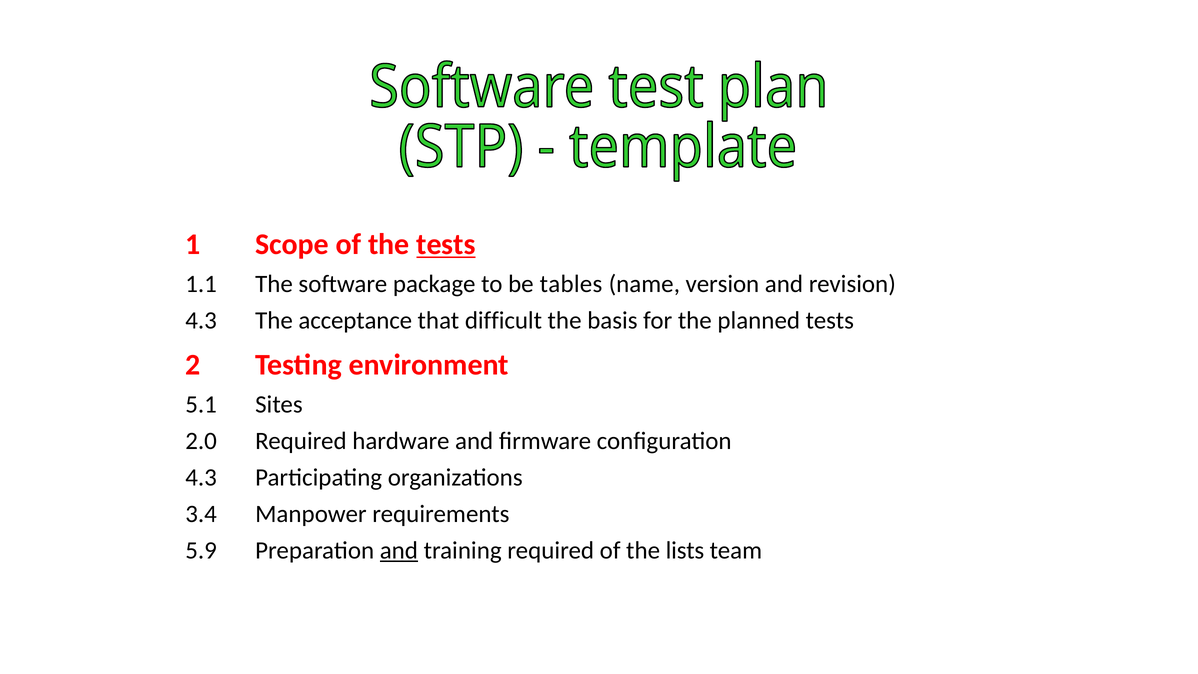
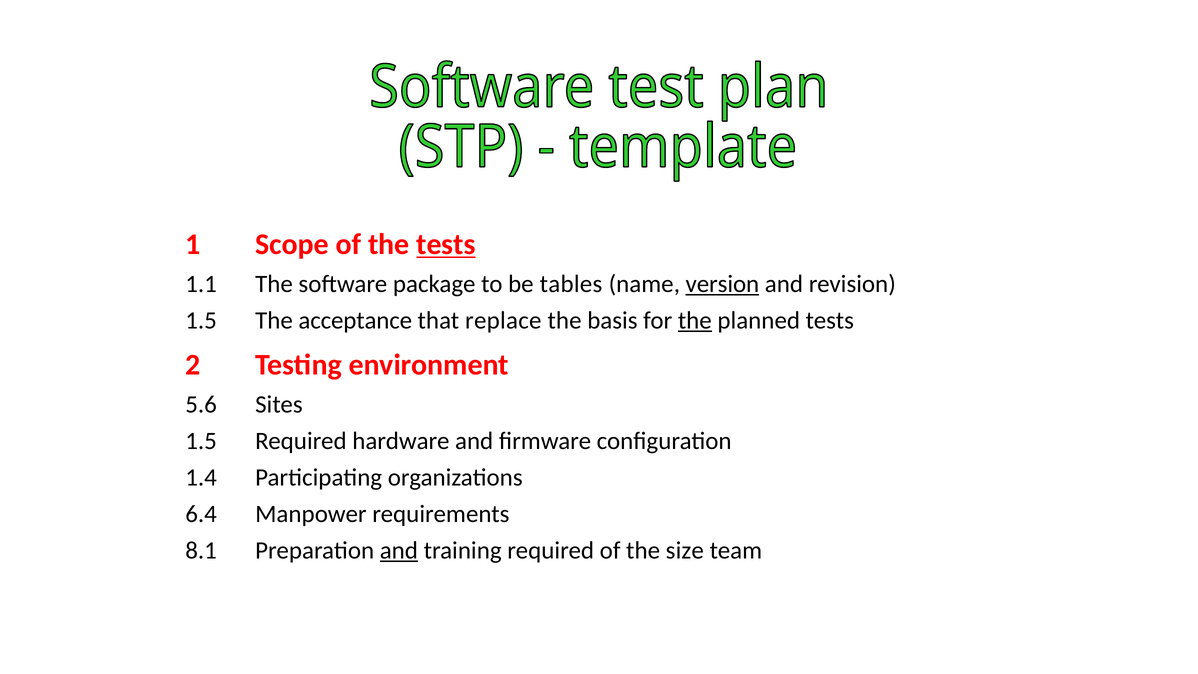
version underline: none -> present
4.3 at (201, 321): 4.3 -> 1.5
difficult: difficult -> replace
the at (695, 321) underline: none -> present
5.1: 5.1 -> 5.6
2.0 at (201, 441): 2.0 -> 1.5
4.3 at (201, 477): 4.3 -> 1.4
3.4: 3.4 -> 6.4
5.9: 5.9 -> 8.1
lists: lists -> size
